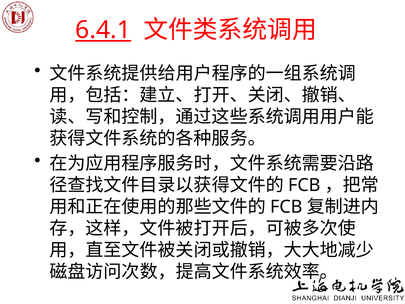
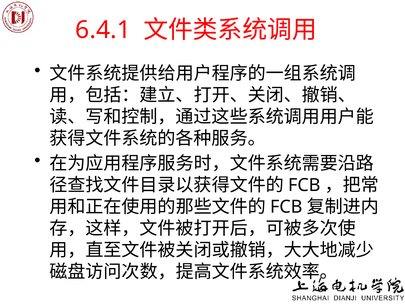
6.4.1 underline: present -> none
